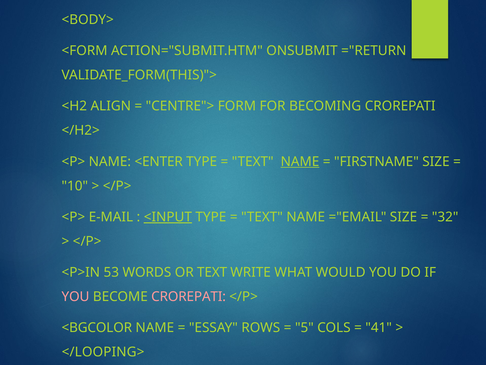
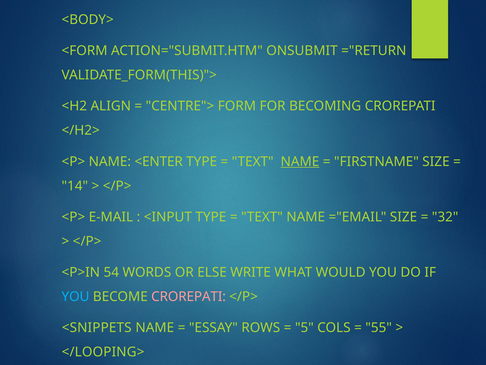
10: 10 -> 14
<INPUT at (168, 217) underline: present -> none
53: 53 -> 54
OR TEXT: TEXT -> ELSE
YOU at (75, 296) colour: pink -> light blue
<BGCOLOR: <BGCOLOR -> <SNIPPETS
41: 41 -> 55
